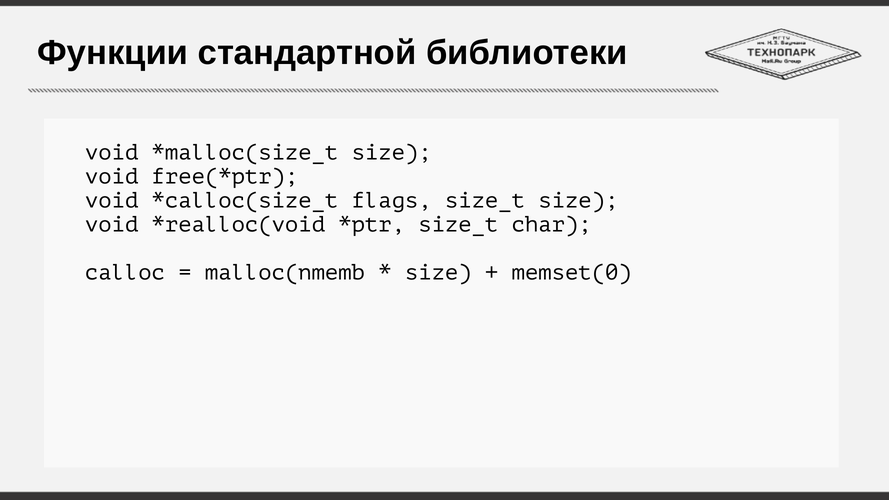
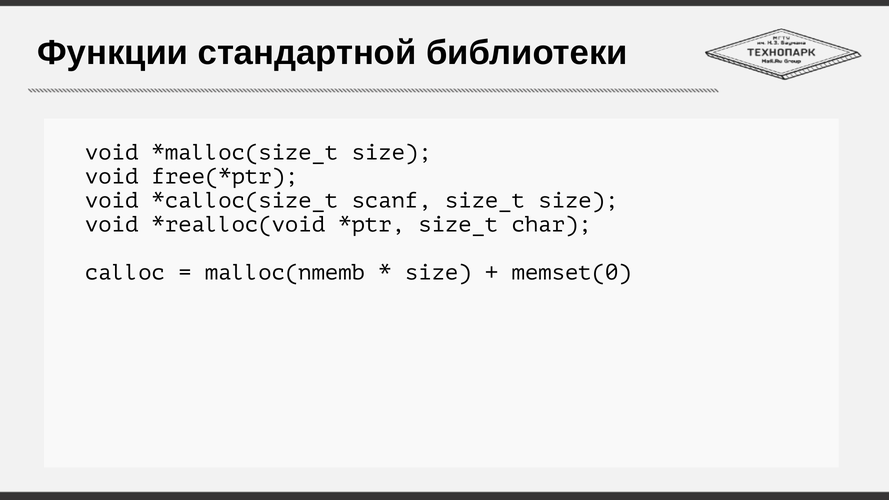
flags: flags -> scanf
